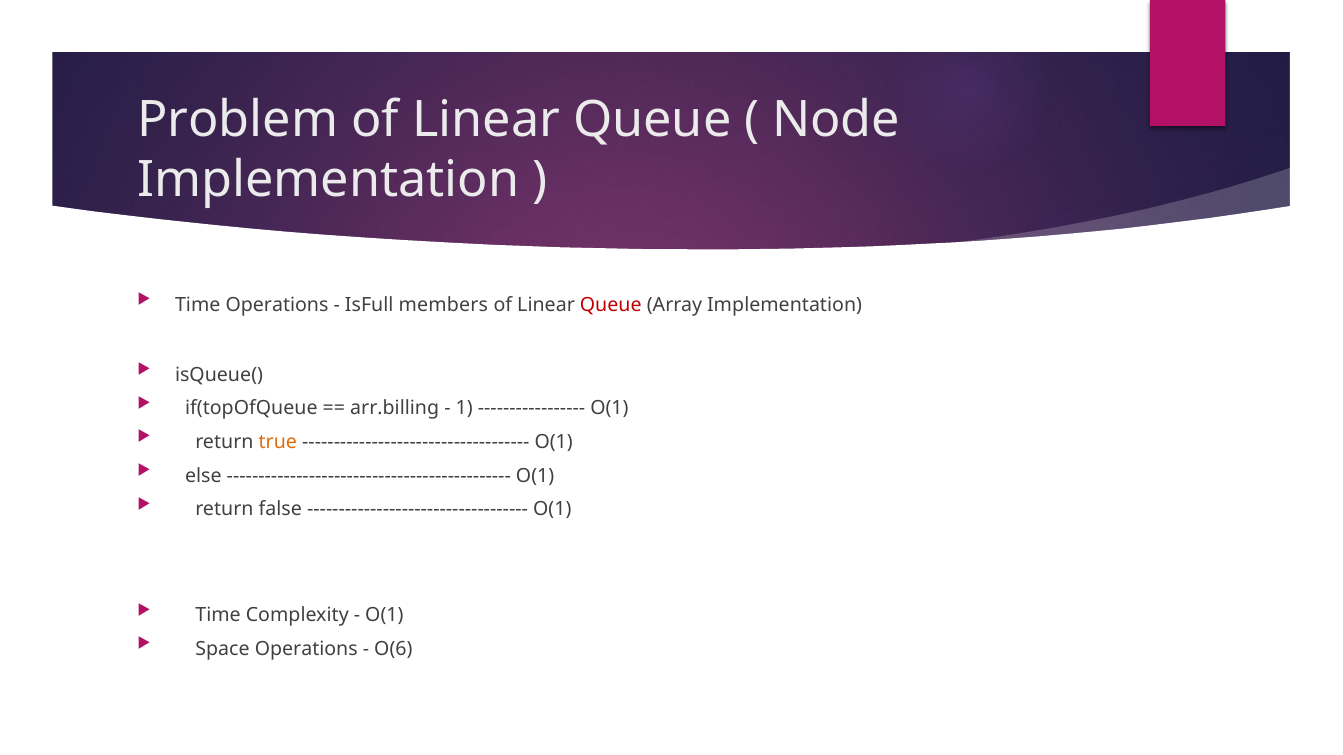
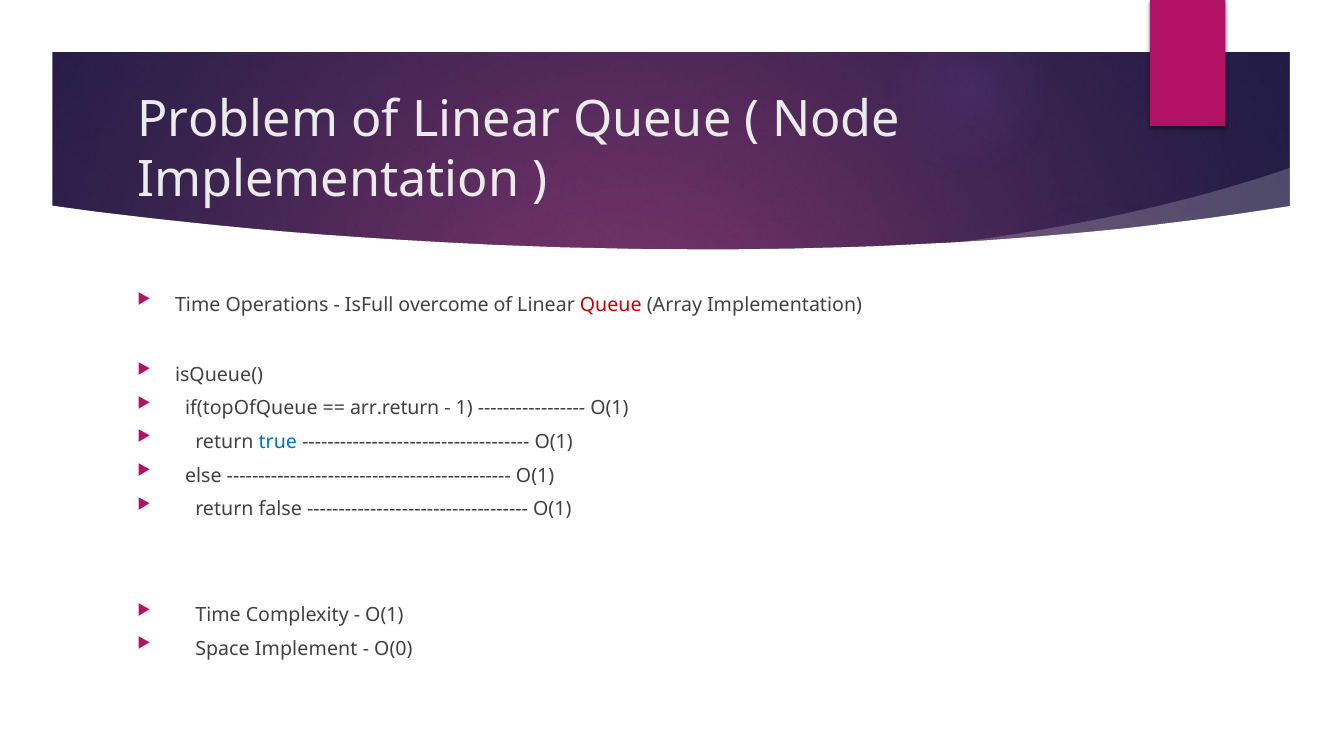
members: members -> overcome
arr.billing: arr.billing -> arr.return
true colour: orange -> blue
Space Operations: Operations -> Implement
O(6: O(6 -> O(0
